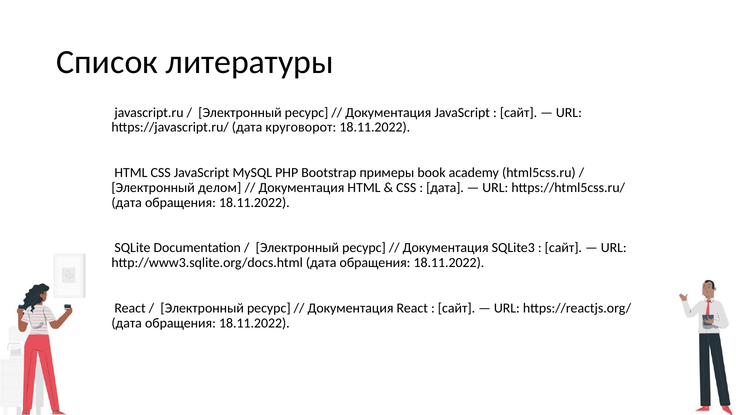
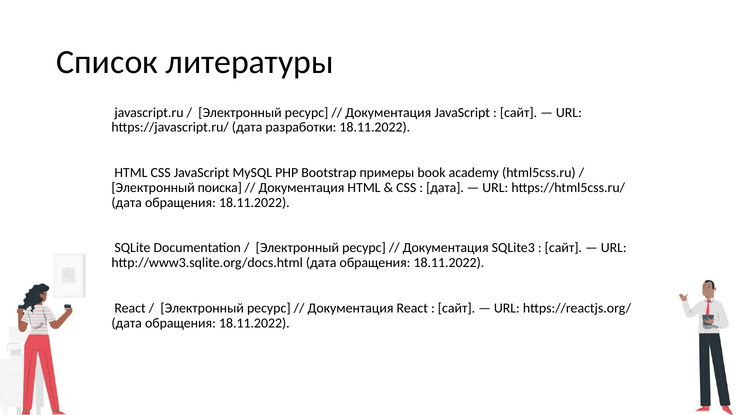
круговорот: круговорот -> разработки
делом: делом -> поиска
